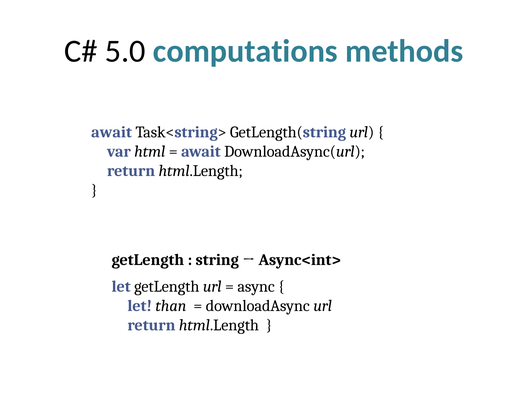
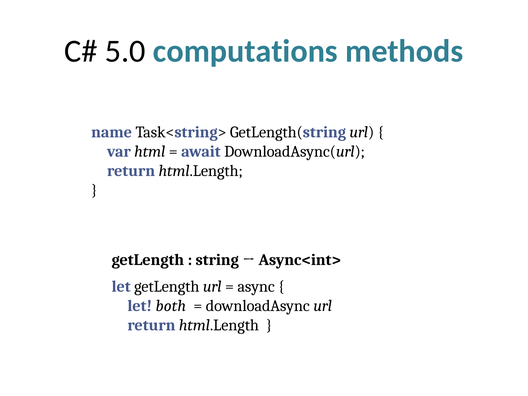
await at (112, 132): await -> name
than: than -> both
